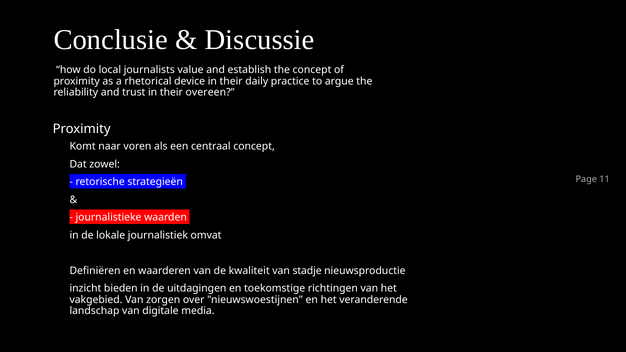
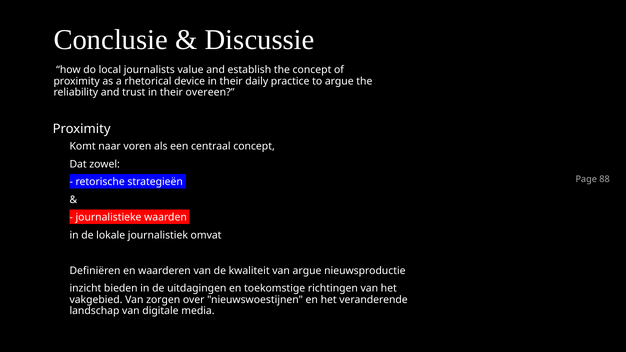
11: 11 -> 88
van stadje: stadje -> argue
